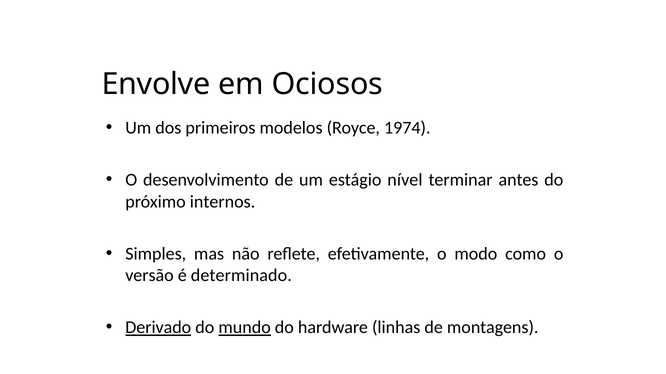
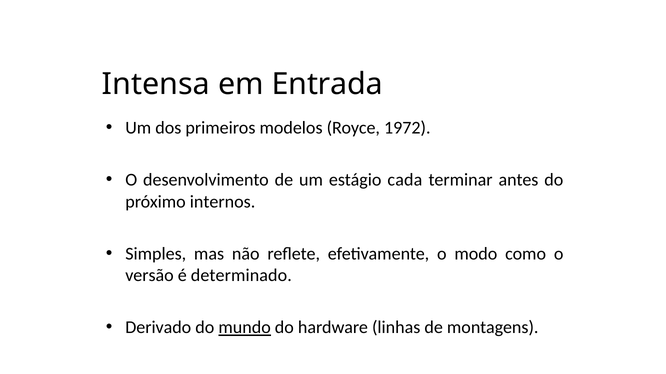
Envolve: Envolve -> Intensa
Ociosos: Ociosos -> Entrada
1974: 1974 -> 1972
nível: nível -> cada
Derivado underline: present -> none
